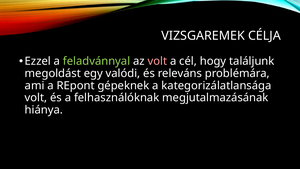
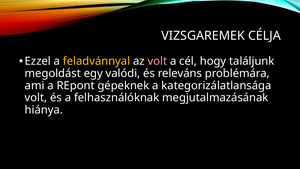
feladvánnyal colour: light green -> yellow
